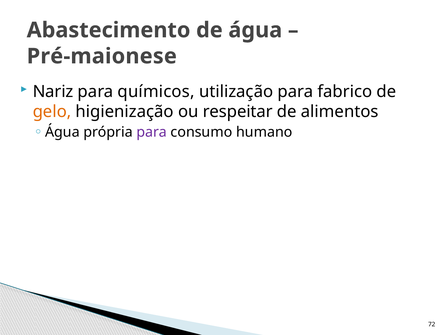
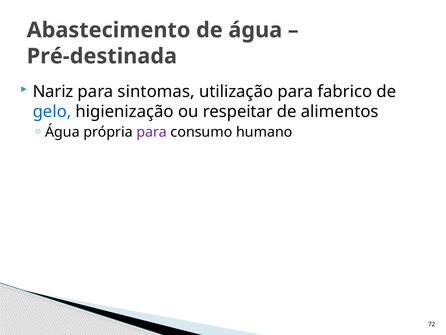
Pré-maionese: Pré-maionese -> Pré-destinada
químicos: químicos -> sintomas
gelo colour: orange -> blue
